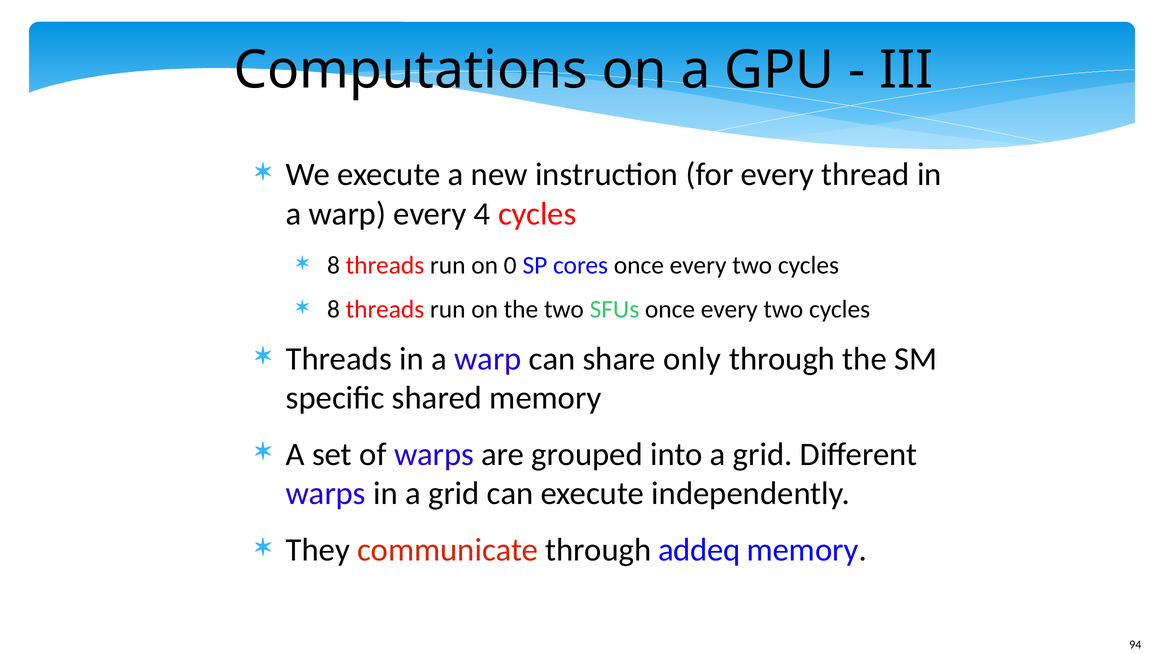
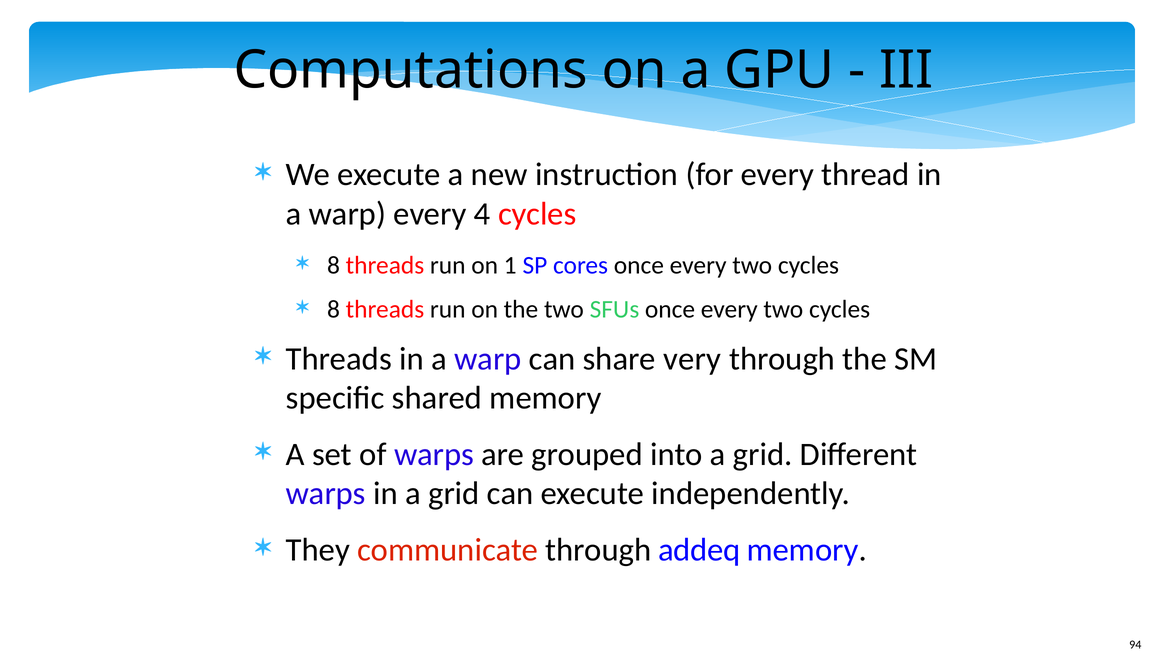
0: 0 -> 1
only: only -> very
